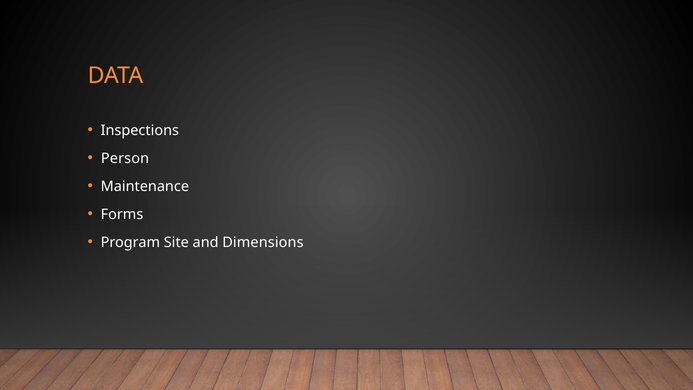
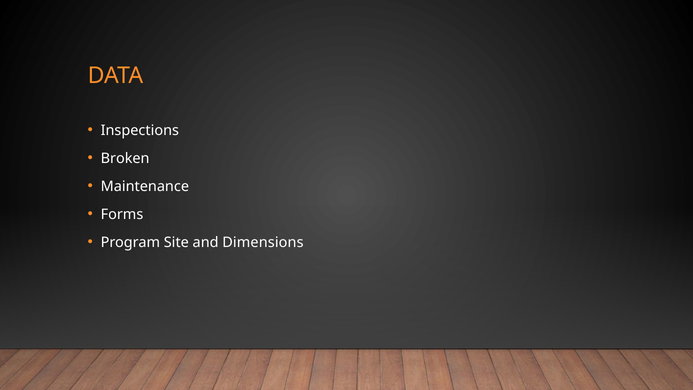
Person: Person -> Broken
